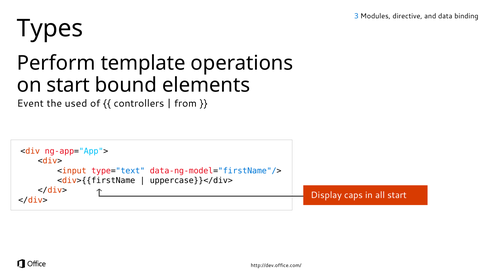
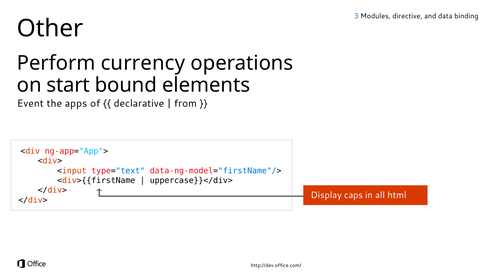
Types: Types -> Other
template: template -> currency
used: used -> apps
controllers: controllers -> declarative
all start: start -> html
